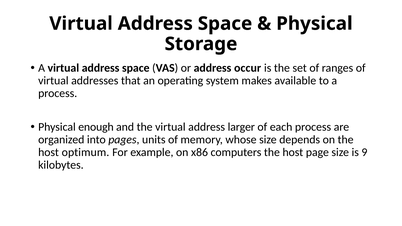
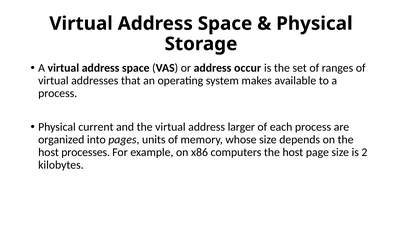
enough: enough -> current
optimum: optimum -> processes
9: 9 -> 2
